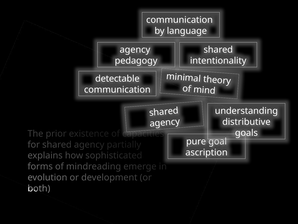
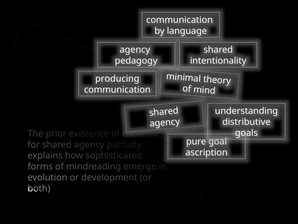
detectable: detectable -> producing
